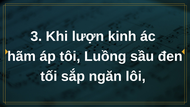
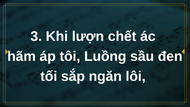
kinh: kinh -> chết
